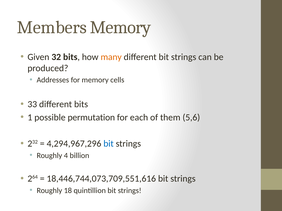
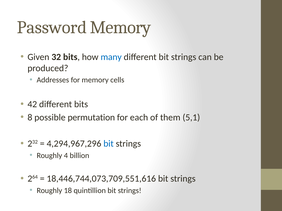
Members: Members -> Password
many colour: orange -> blue
33: 33 -> 42
1: 1 -> 8
5,6: 5,6 -> 5,1
